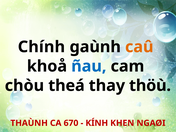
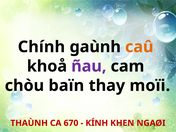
ñau colour: blue -> purple
theá: theá -> baïn
thöù: thöù -> moïi
